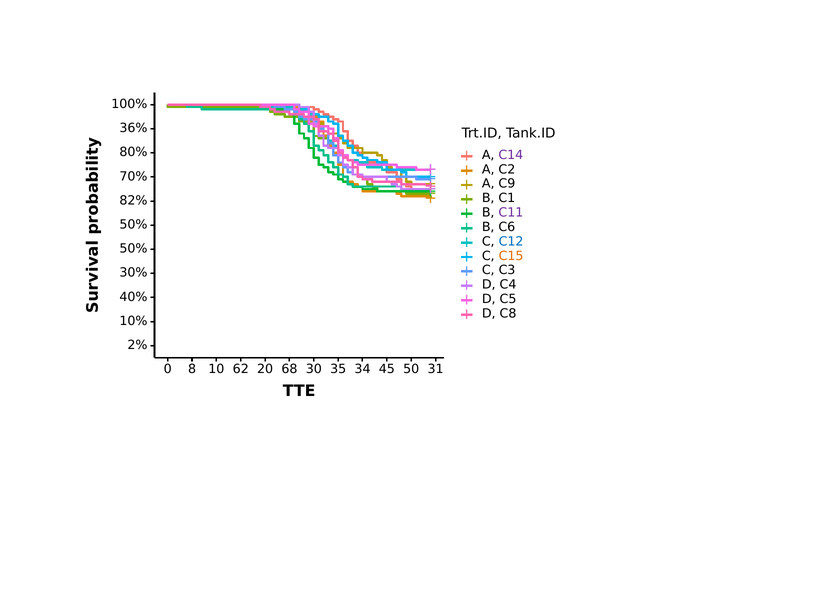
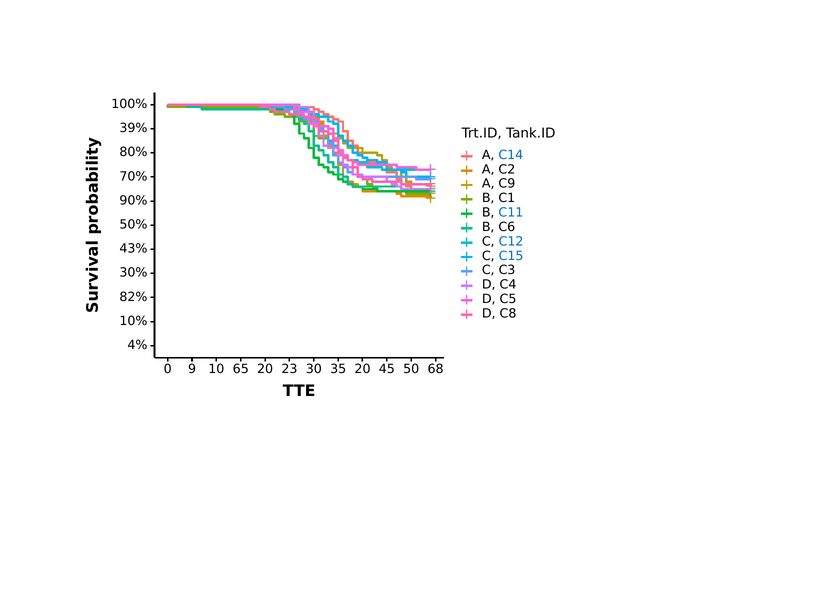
36%: 36% -> 39%
C14 colour: purple -> blue
82%: 82% -> 90%
C11 colour: purple -> blue
50% at (133, 249): 50% -> 43%
C15 colour: orange -> blue
40%: 40% -> 82%
2%: 2% -> 4%
8: 8 -> 9
62: 62 -> 65
68: 68 -> 23
35 34: 34 -> 20
31: 31 -> 68
